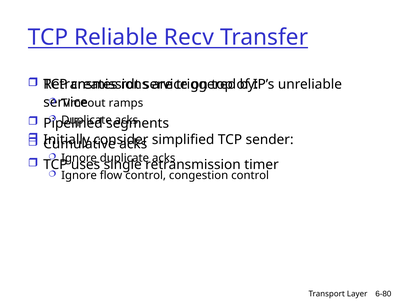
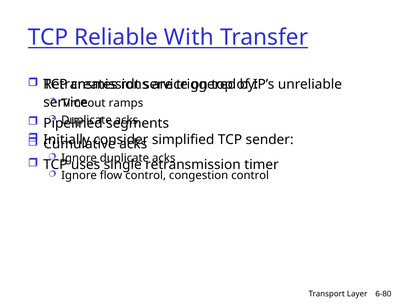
Recv: Recv -> With
